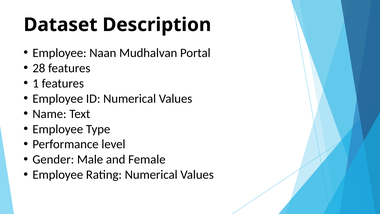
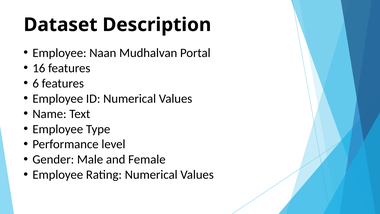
28: 28 -> 16
1: 1 -> 6
